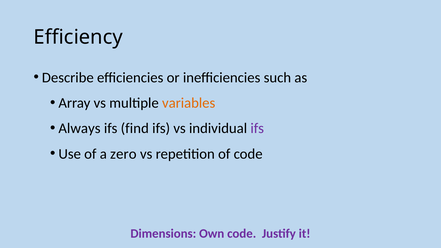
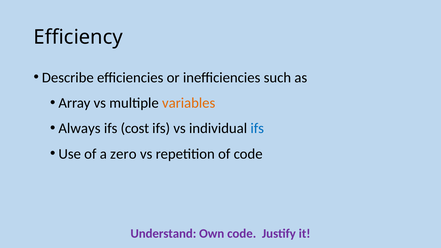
find: find -> cost
ifs at (257, 128) colour: purple -> blue
Dimensions: Dimensions -> Understand
